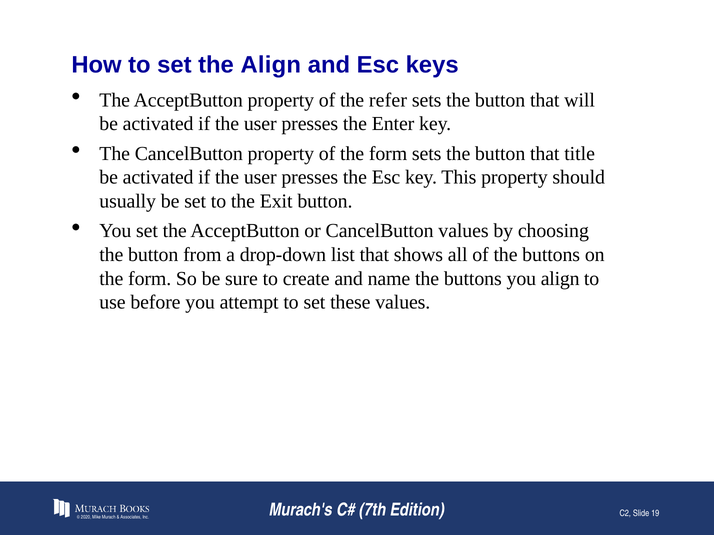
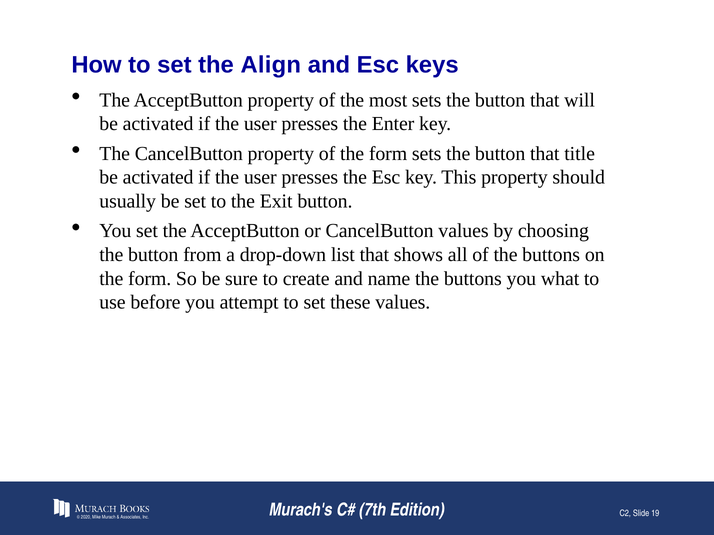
refer: refer -> most
you align: align -> what
